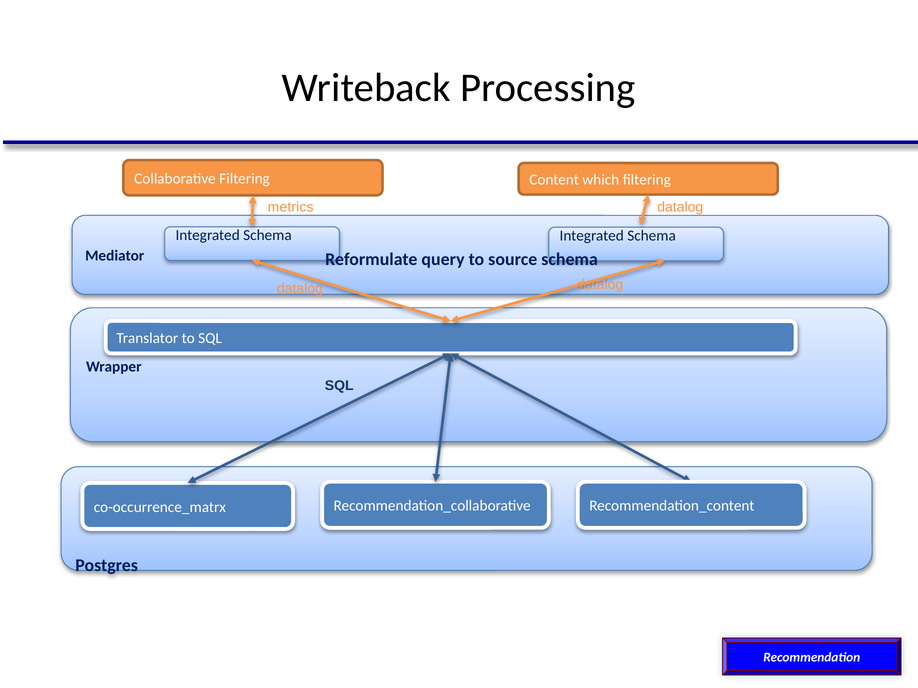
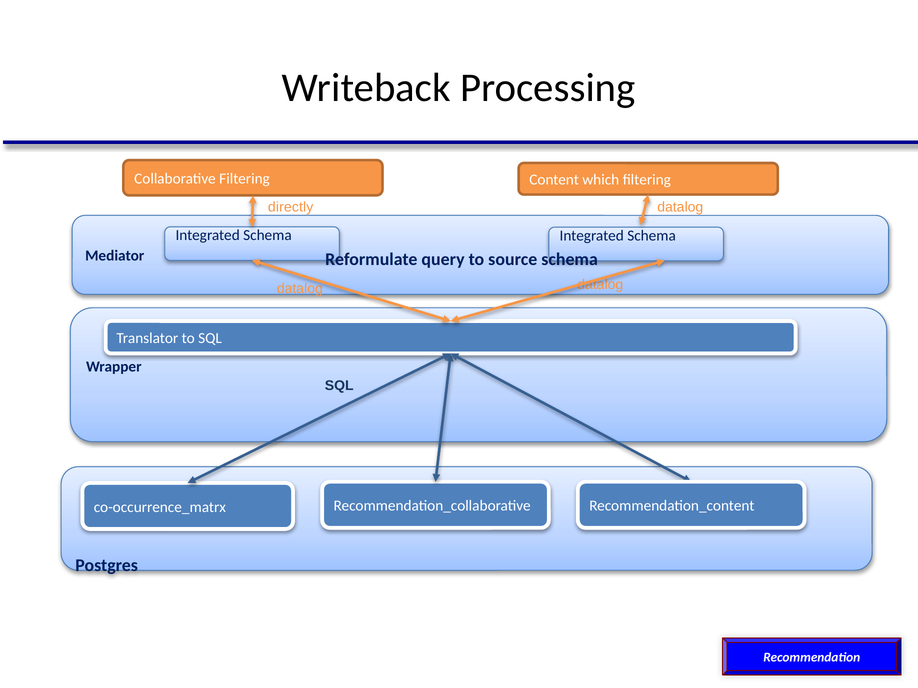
metrics: metrics -> directly
